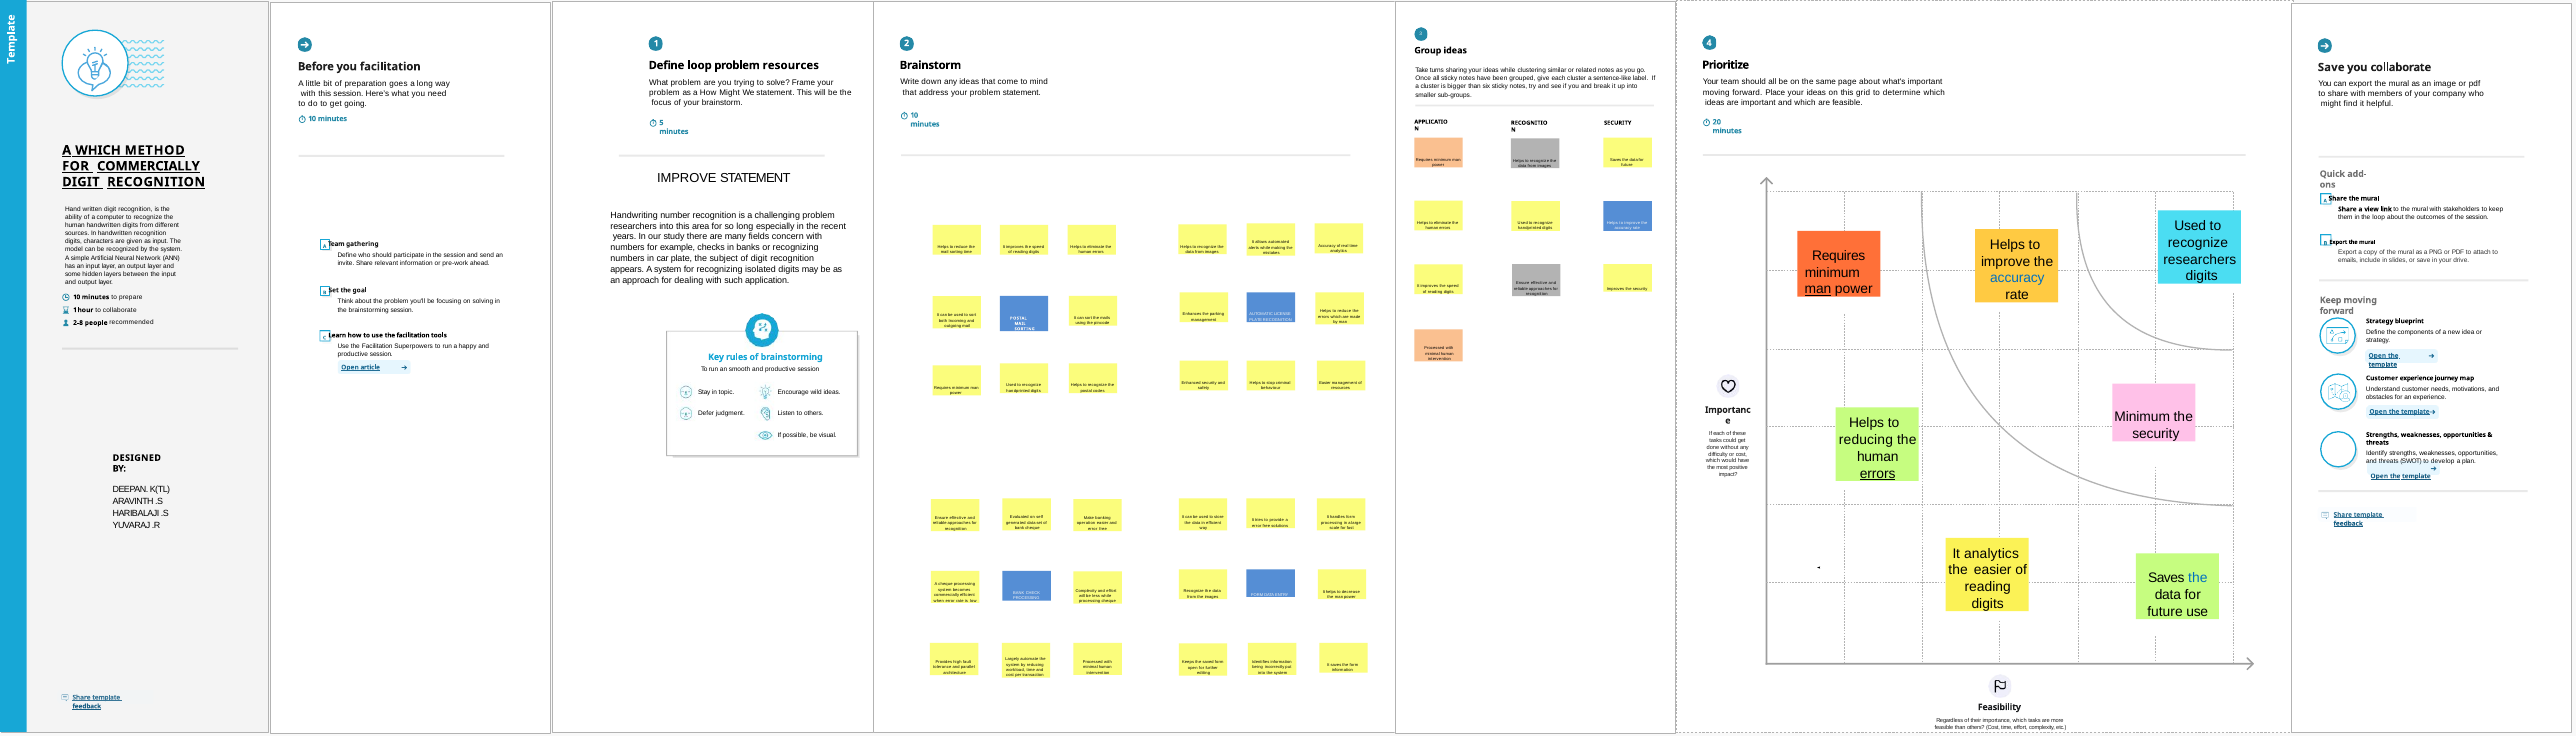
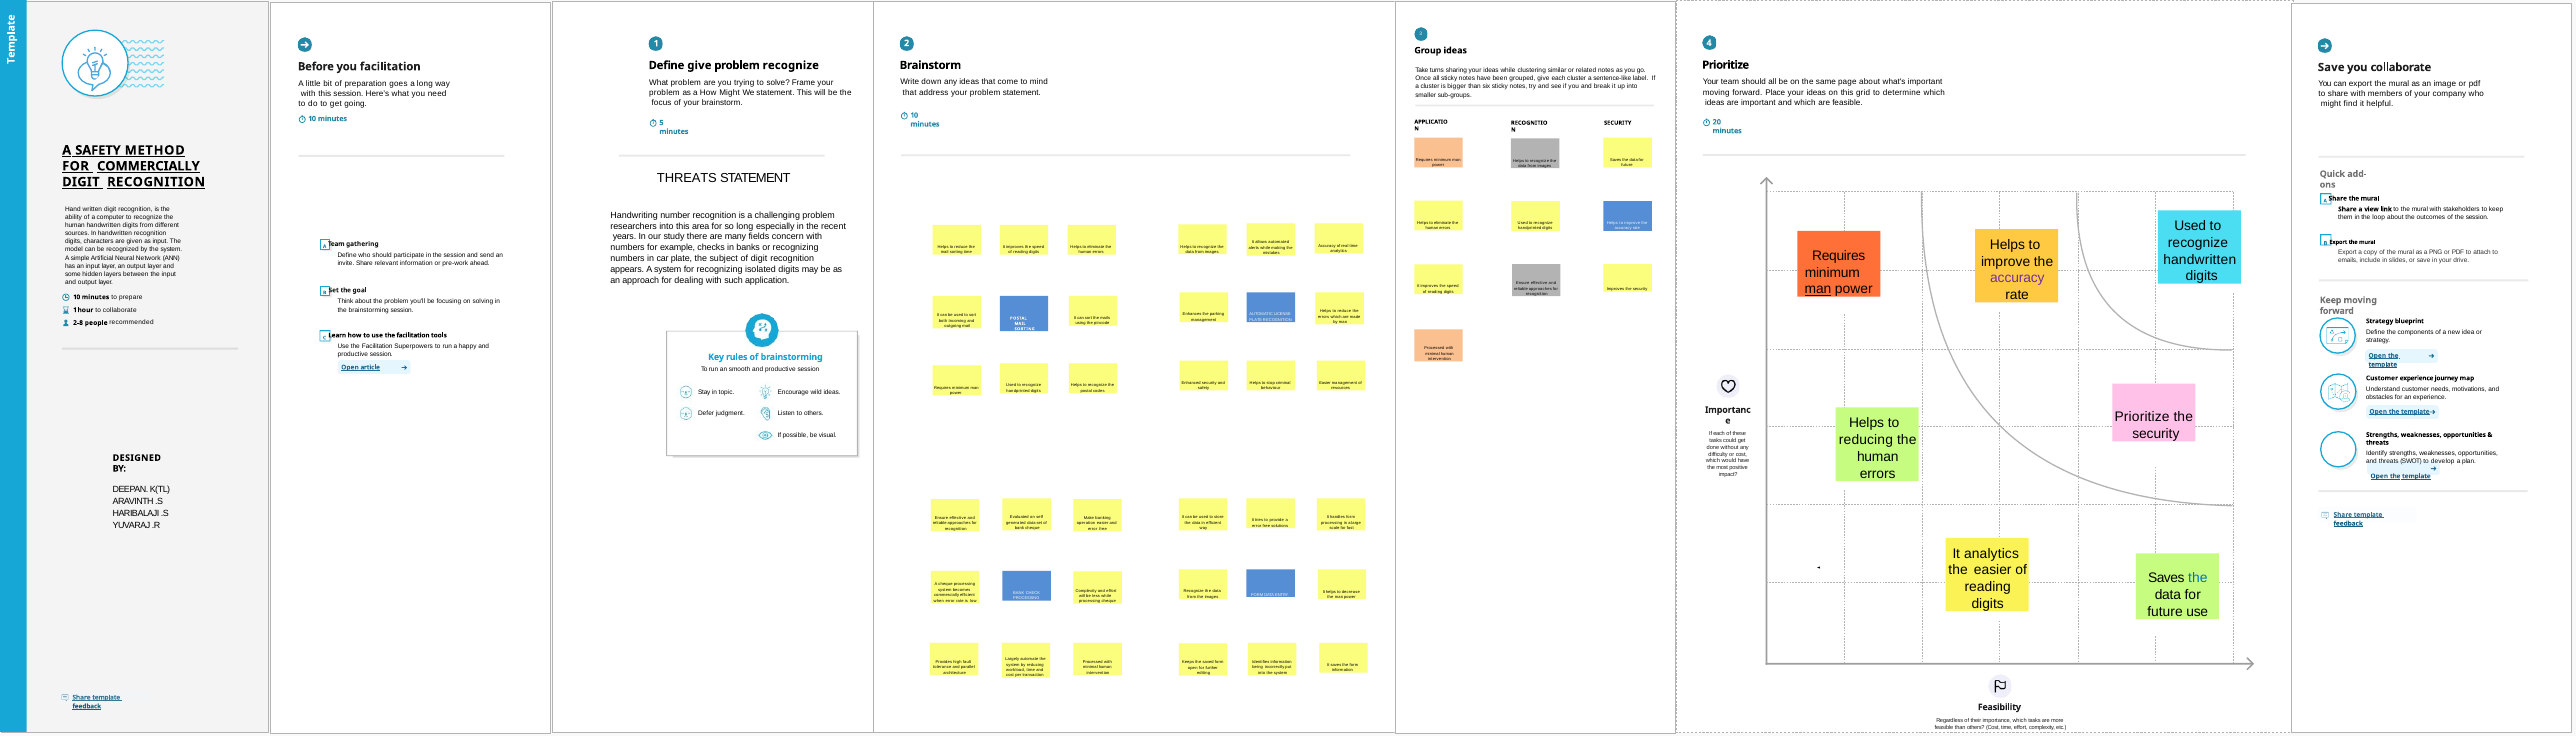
Define loop: loop -> give
problem resources: resources -> recognize
A WHICH: WHICH -> SAFETY
IMPROVE at (687, 178): IMPROVE -> THREATS
researchers at (2200, 260): researchers -> handwritten
accuracy at (2017, 278) colour: blue -> purple
Minimum at (2142, 418): Minimum -> Prioritize
errors at (1878, 474) underline: present -> none
